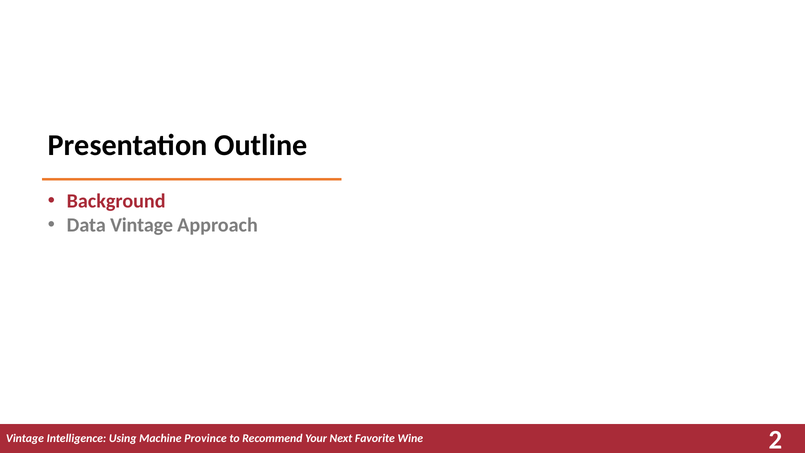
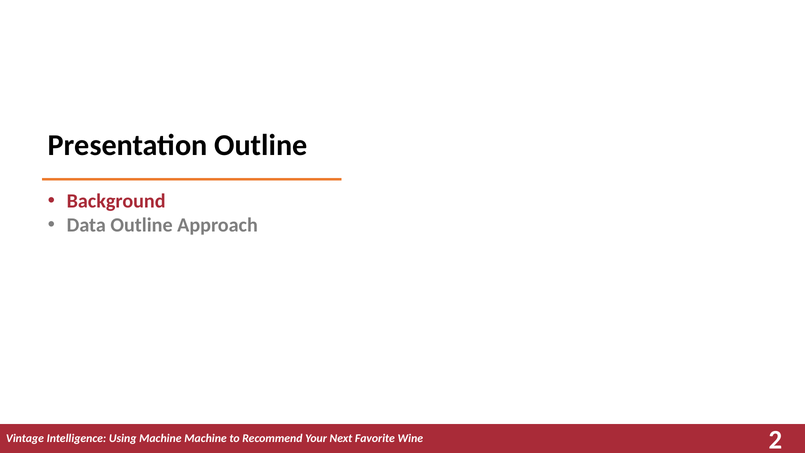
Data Vintage: Vintage -> Outline
Machine Province: Province -> Machine
